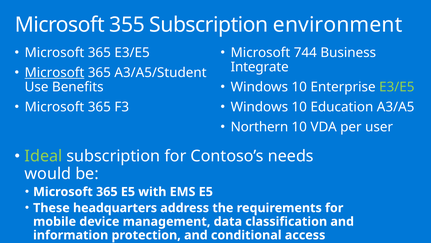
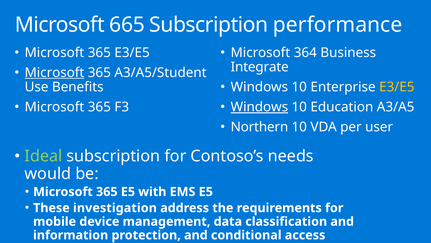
355: 355 -> 665
environment: environment -> performance
744: 744 -> 364
E3/E5 at (397, 87) colour: light green -> yellow
Windows at (259, 107) underline: none -> present
headquarters: headquarters -> investigation
